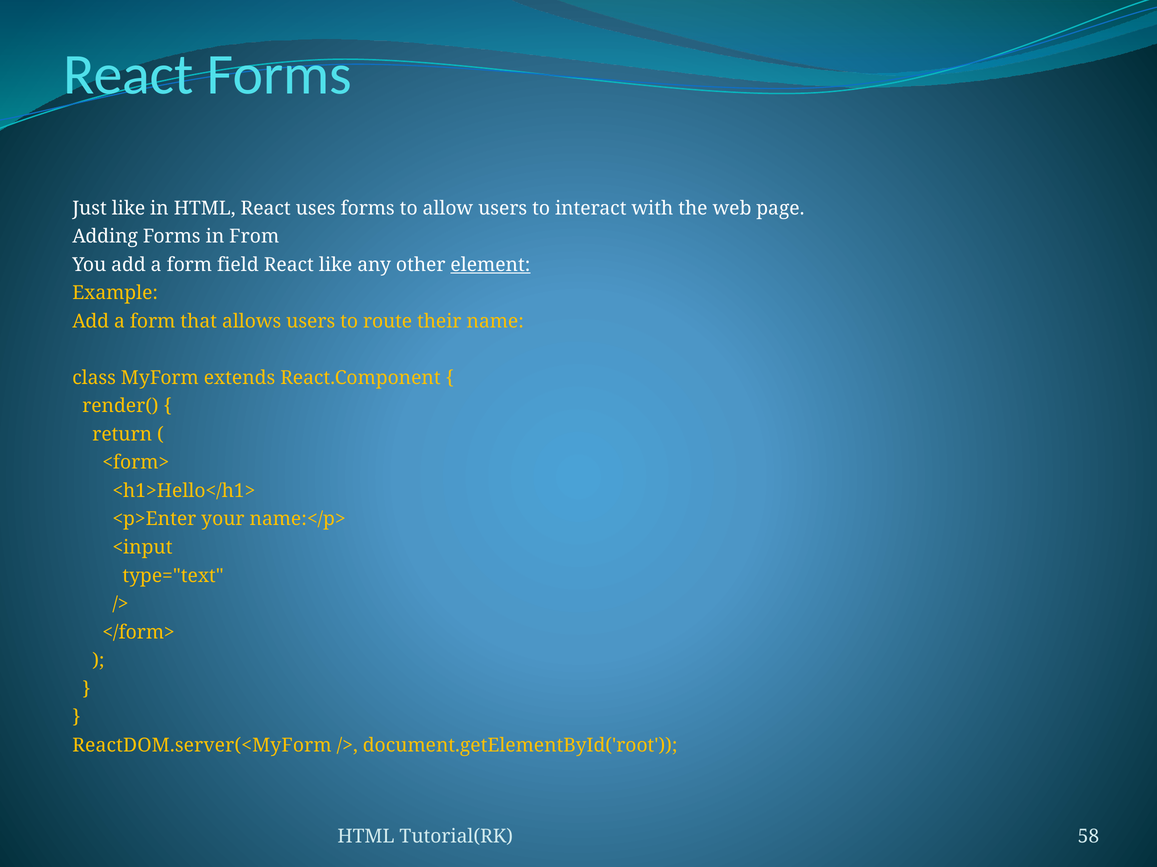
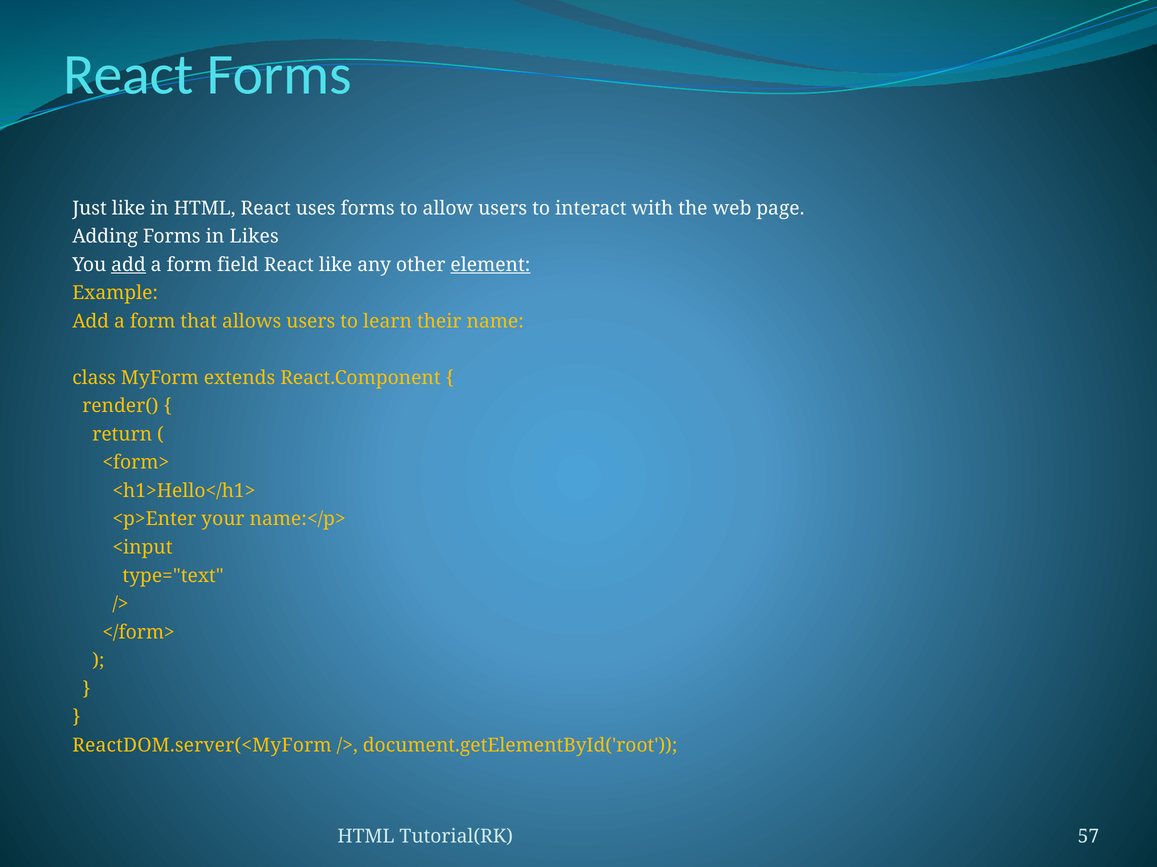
From: From -> Likes
add at (128, 265) underline: none -> present
route: route -> learn
58: 58 -> 57
